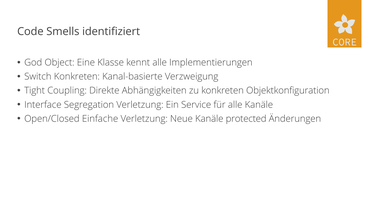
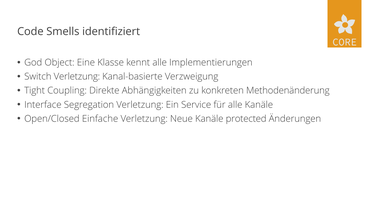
Switch Konkreten: Konkreten -> Verletzung
Objektkonfiguration: Objektkonfiguration -> Methodenänderung
